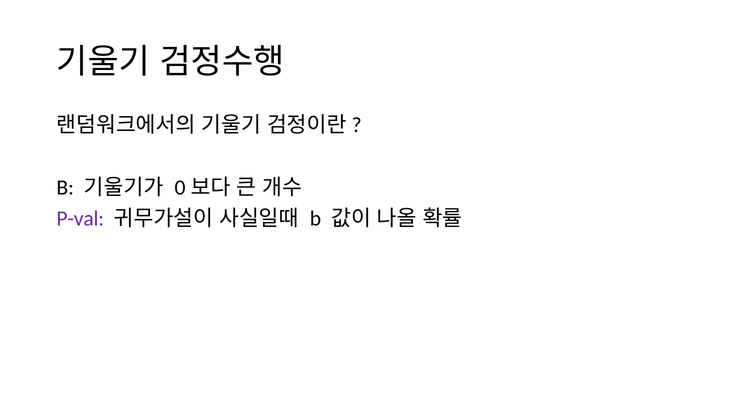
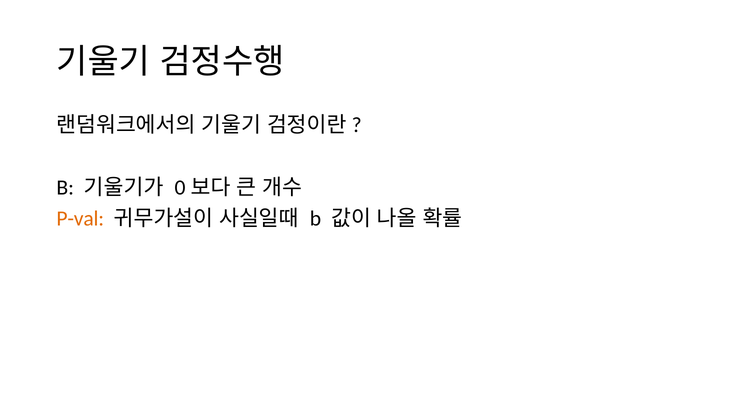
P-val colour: purple -> orange
